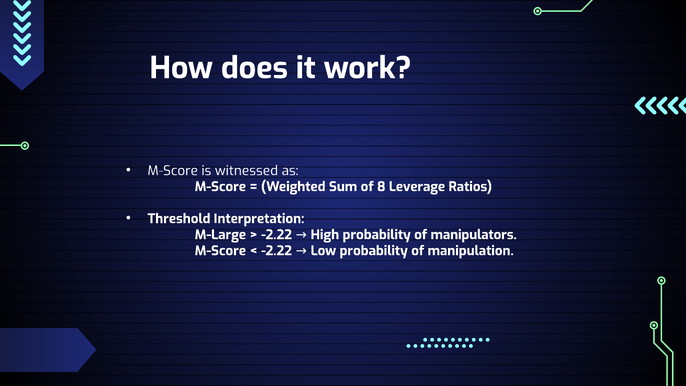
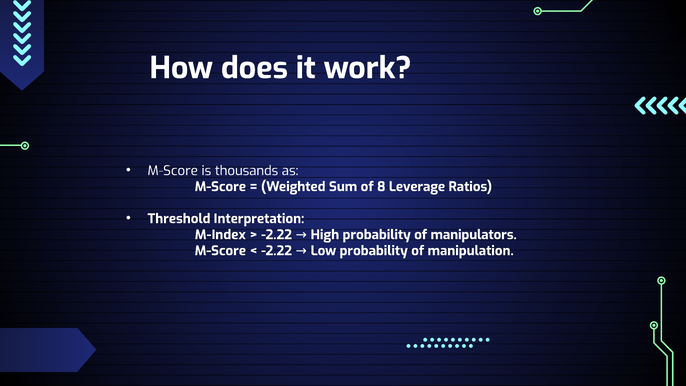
witnessed: witnessed -> thousands
M-Large: M-Large -> M-Index
